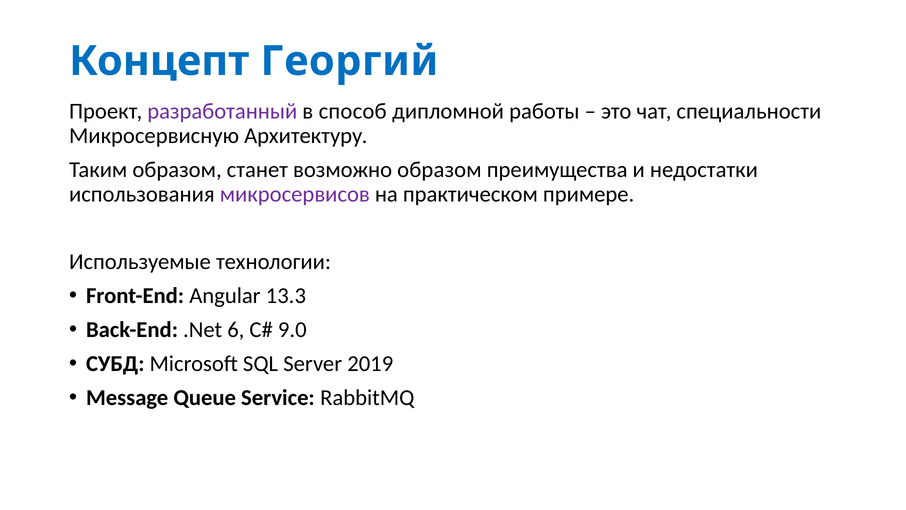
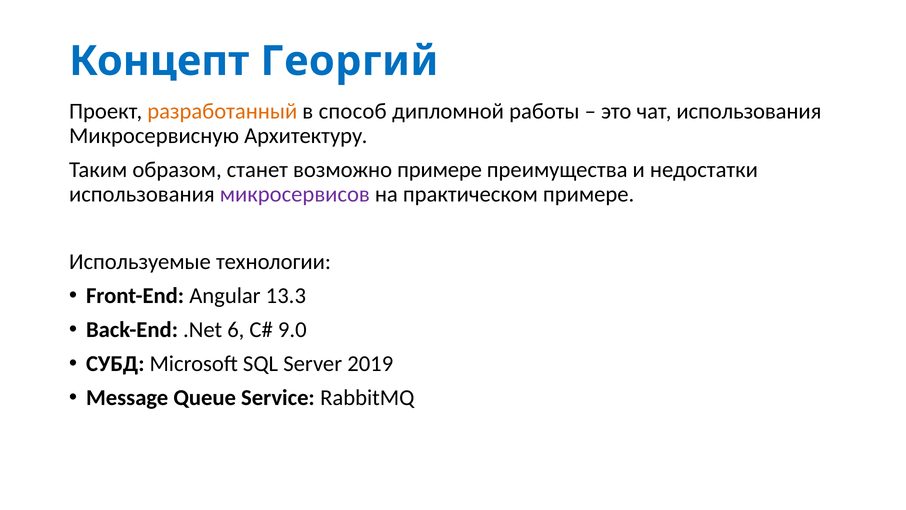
разработанный colour: purple -> orange
чат специальности: специальности -> использования
возможно образом: образом -> примере
